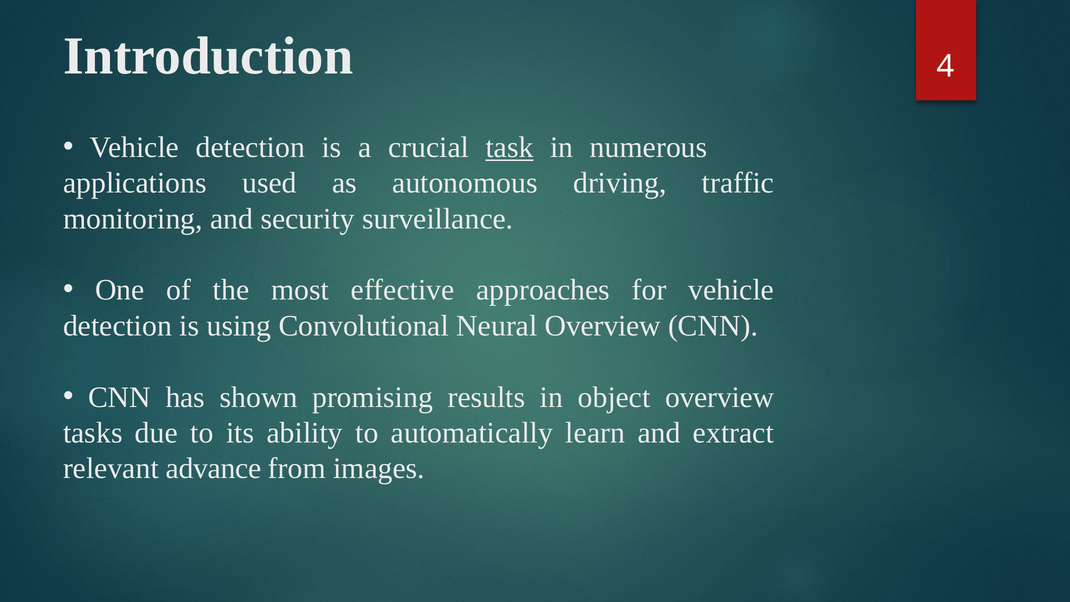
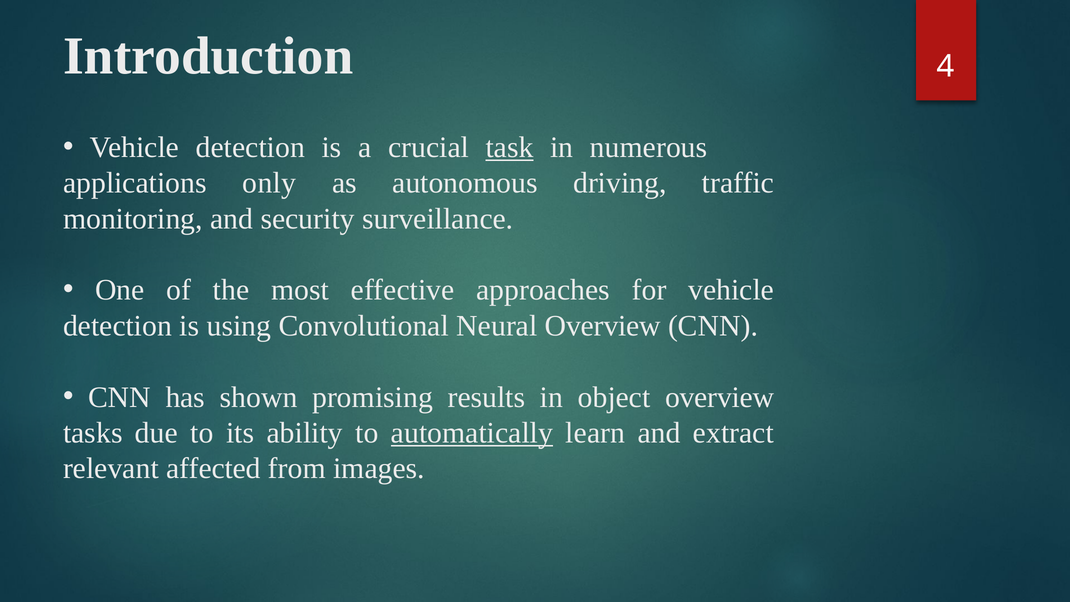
used: used -> only
automatically underline: none -> present
advance: advance -> affected
